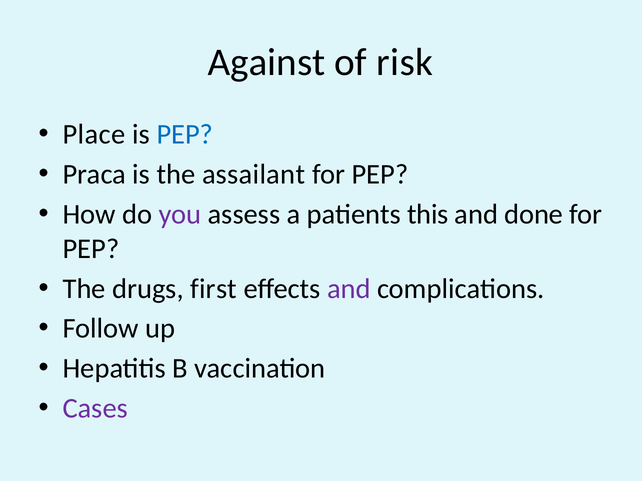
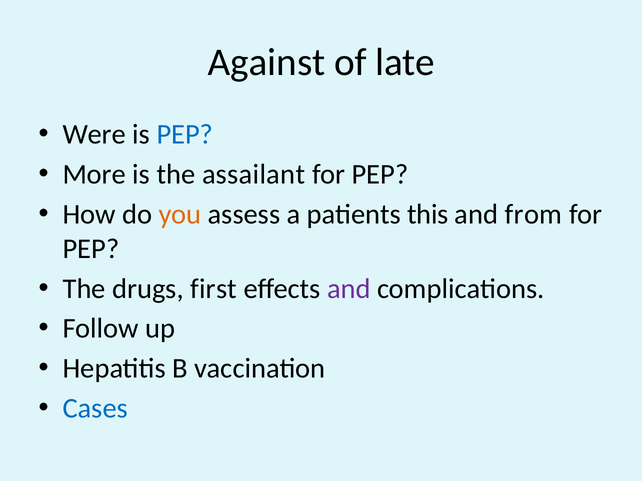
risk: risk -> late
Place: Place -> Were
Praca: Praca -> More
you colour: purple -> orange
done: done -> from
Cases colour: purple -> blue
